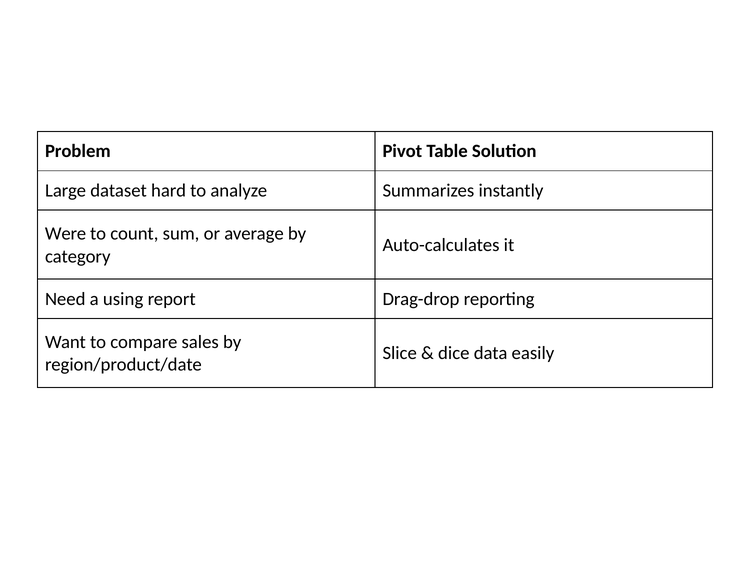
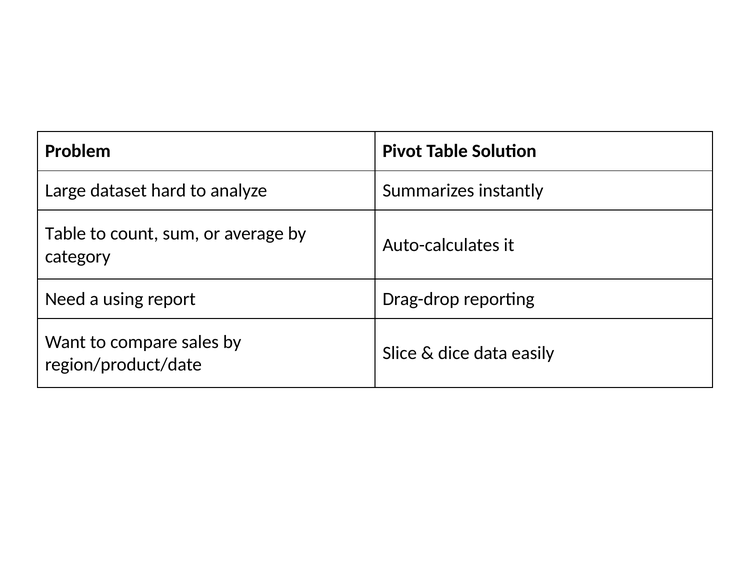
Were at (66, 234): Were -> Table
